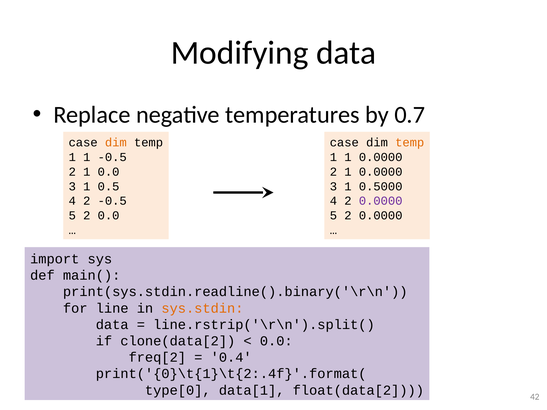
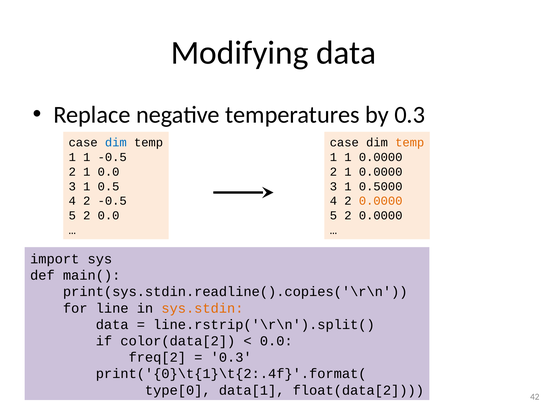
by 0.7: 0.7 -> 0.3
dim at (116, 143) colour: orange -> blue
0.0000 at (381, 201) colour: purple -> orange
print(sys.stdin.readline().binary('\r\n: print(sys.stdin.readline().binary('\r\n -> print(sys.stdin.readline().copies('\r\n
clone(data[2: clone(data[2 -> color(data[2
0.4 at (231, 358): 0.4 -> 0.3
